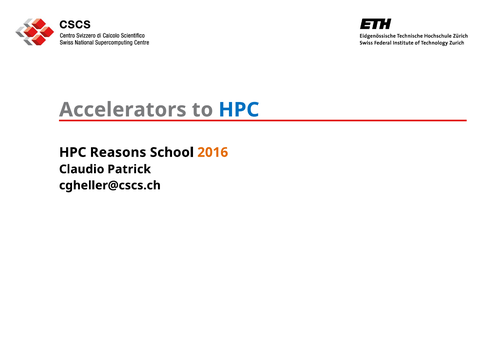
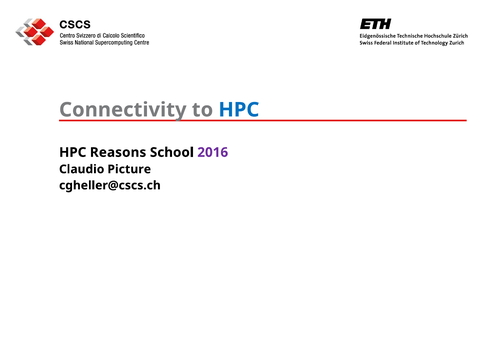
Accelerators: Accelerators -> Connectivity
2016 colour: orange -> purple
Patrick: Patrick -> Picture
